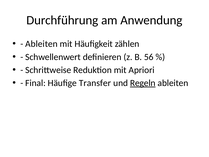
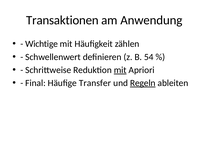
Durchführung: Durchführung -> Transaktionen
Ableiten at (41, 44): Ableiten -> Wichtige
56: 56 -> 54
mit at (120, 70) underline: none -> present
